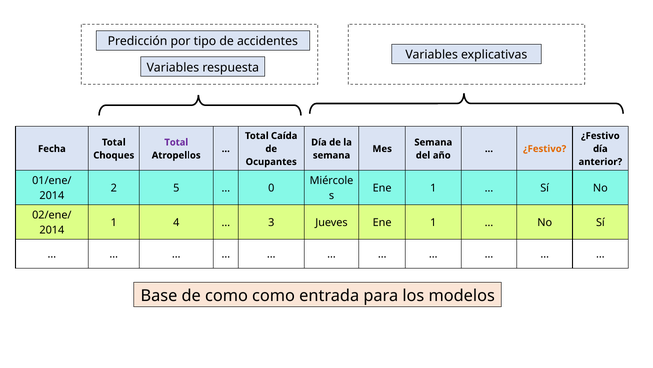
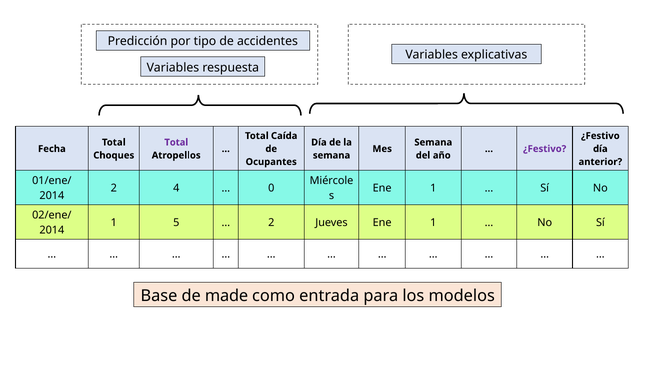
¿Festivo at (545, 149) colour: orange -> purple
5: 5 -> 4
4: 4 -> 5
3 at (271, 222): 3 -> 2
de como: como -> made
